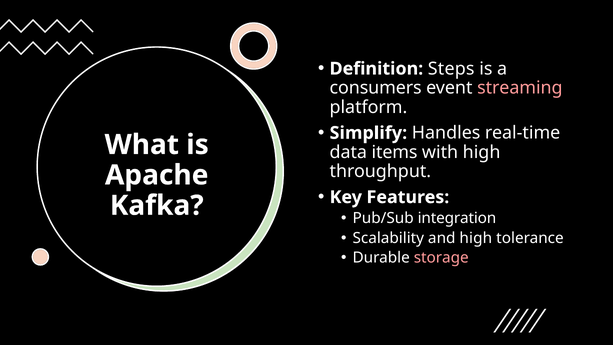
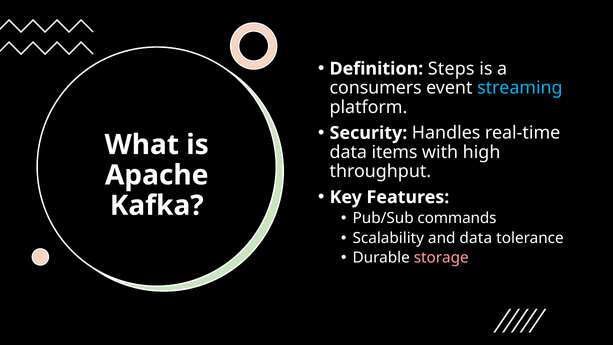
streaming colour: pink -> light blue
Simplify: Simplify -> Security
integration: integration -> commands
and high: high -> data
